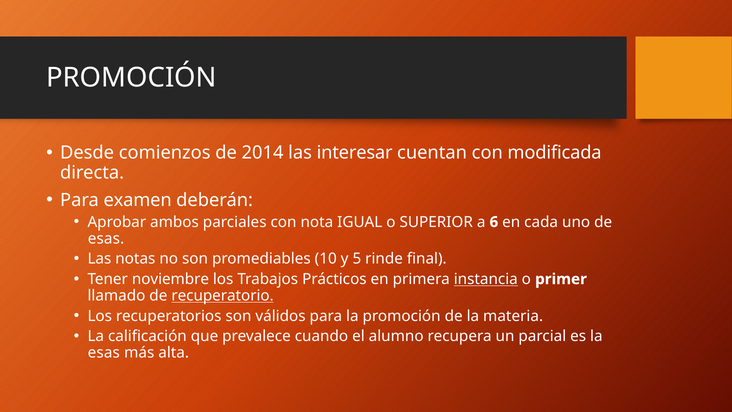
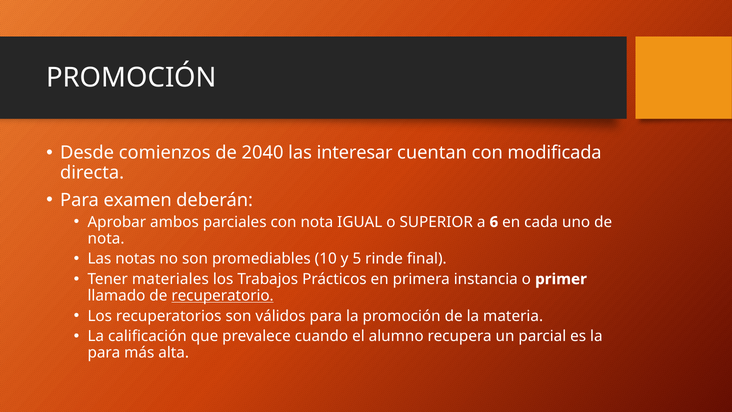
2014: 2014 -> 2040
esas at (106, 238): esas -> nota
noviembre: noviembre -> materiales
instancia underline: present -> none
esas at (104, 353): esas -> para
